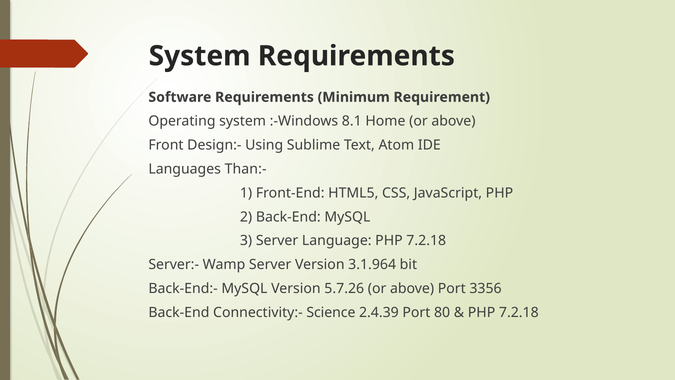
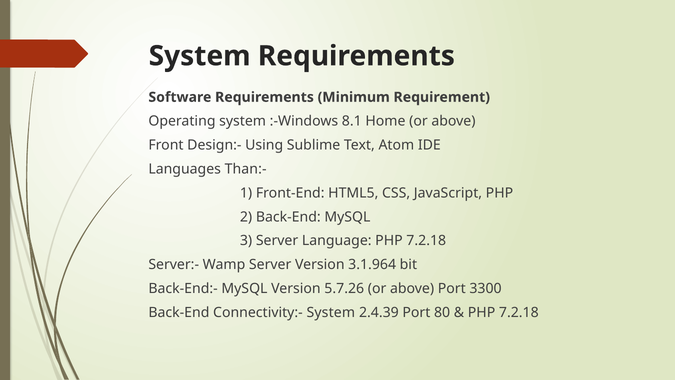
3356: 3356 -> 3300
Connectivity:- Science: Science -> System
